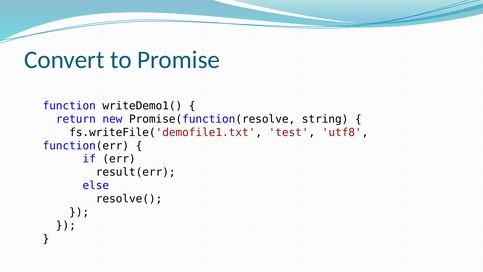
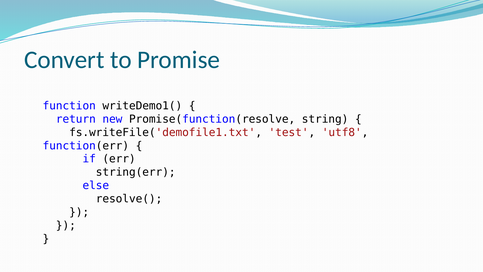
result(err: result(err -> string(err
